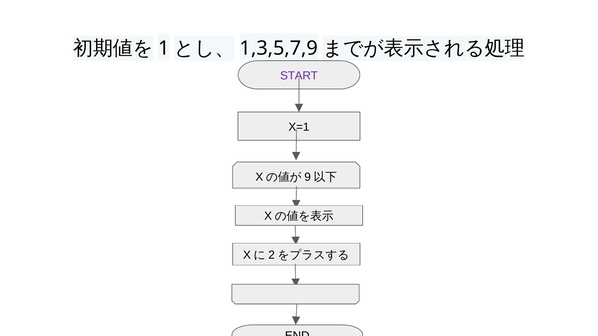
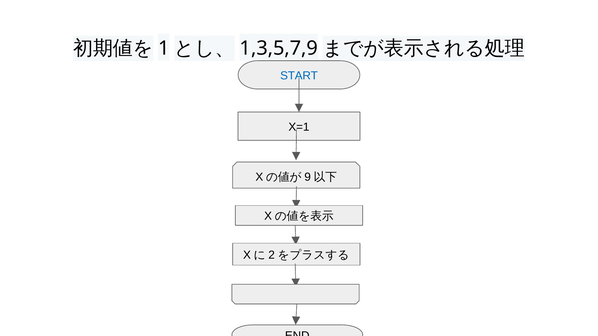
START colour: purple -> blue
